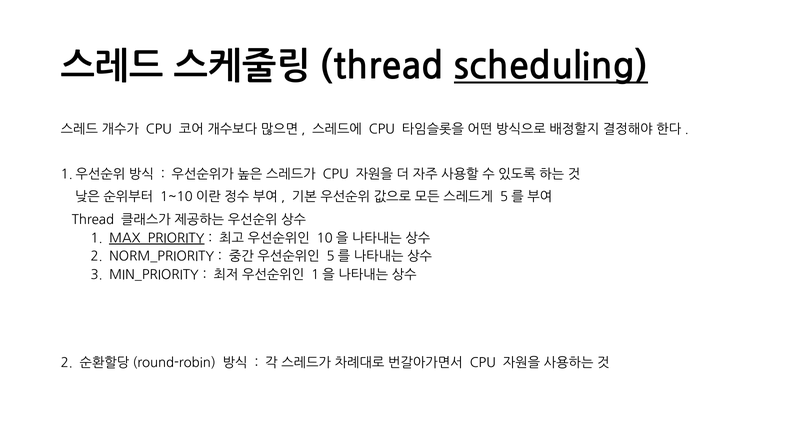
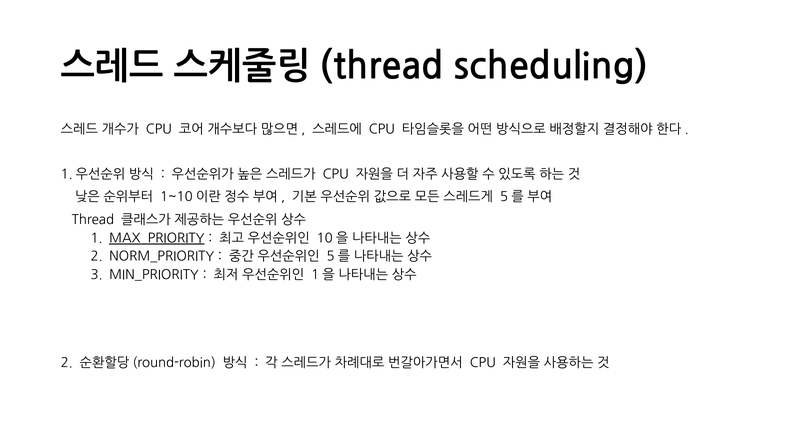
scheduling underline: present -> none
